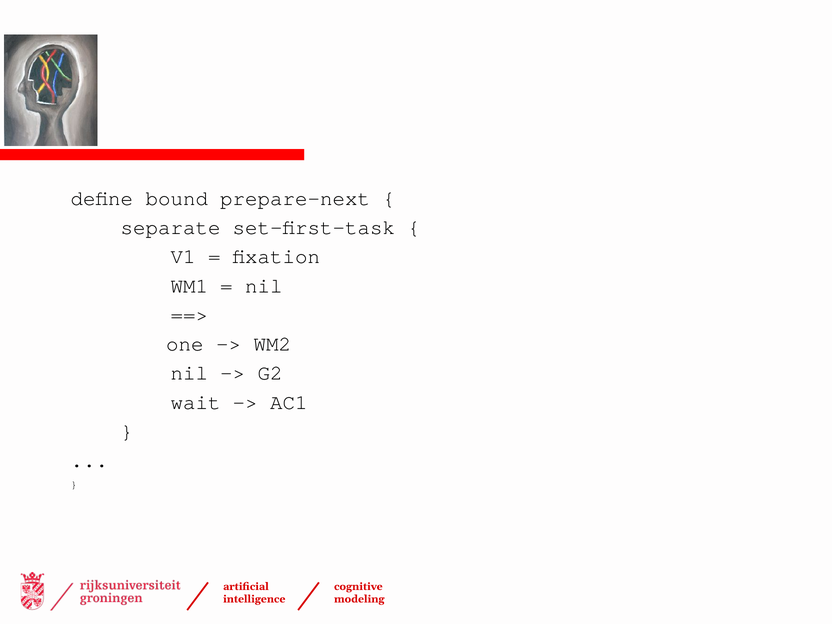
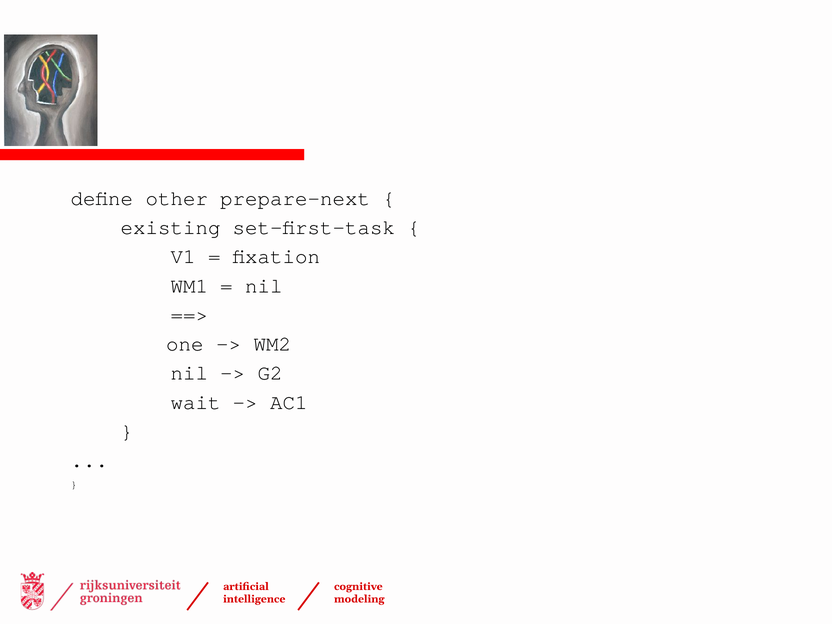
bound: bound -> other
separate: separate -> existing
